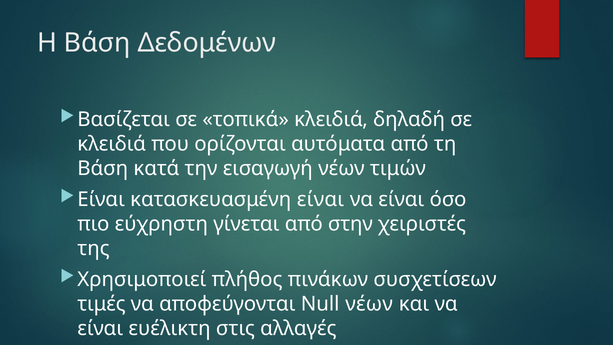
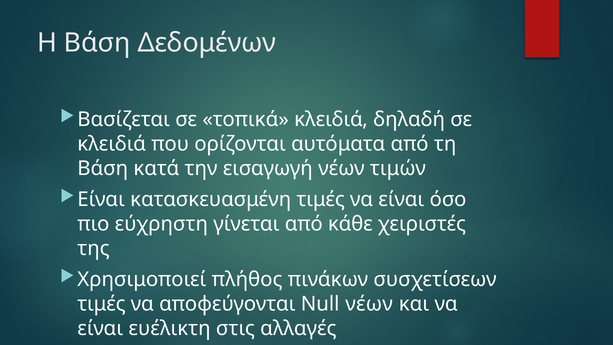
κατασκευασμένη είναι: είναι -> τιμές
στην: στην -> κάθε
